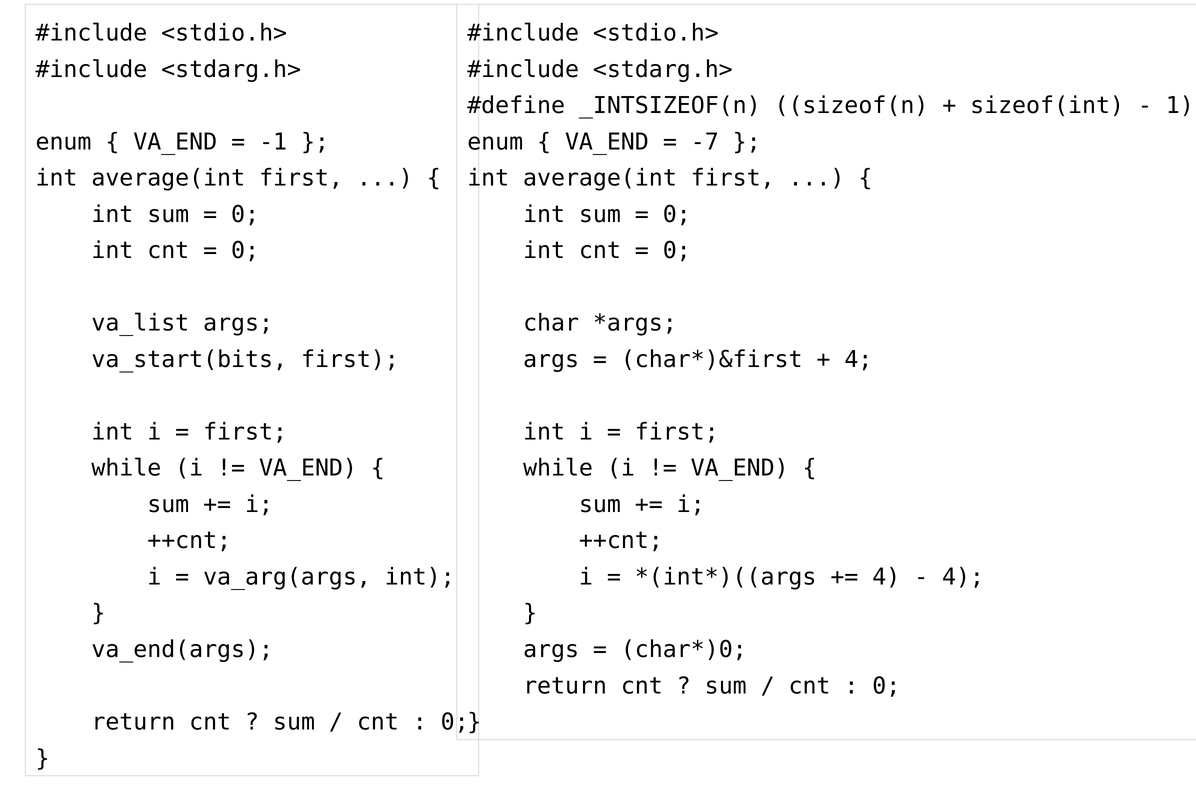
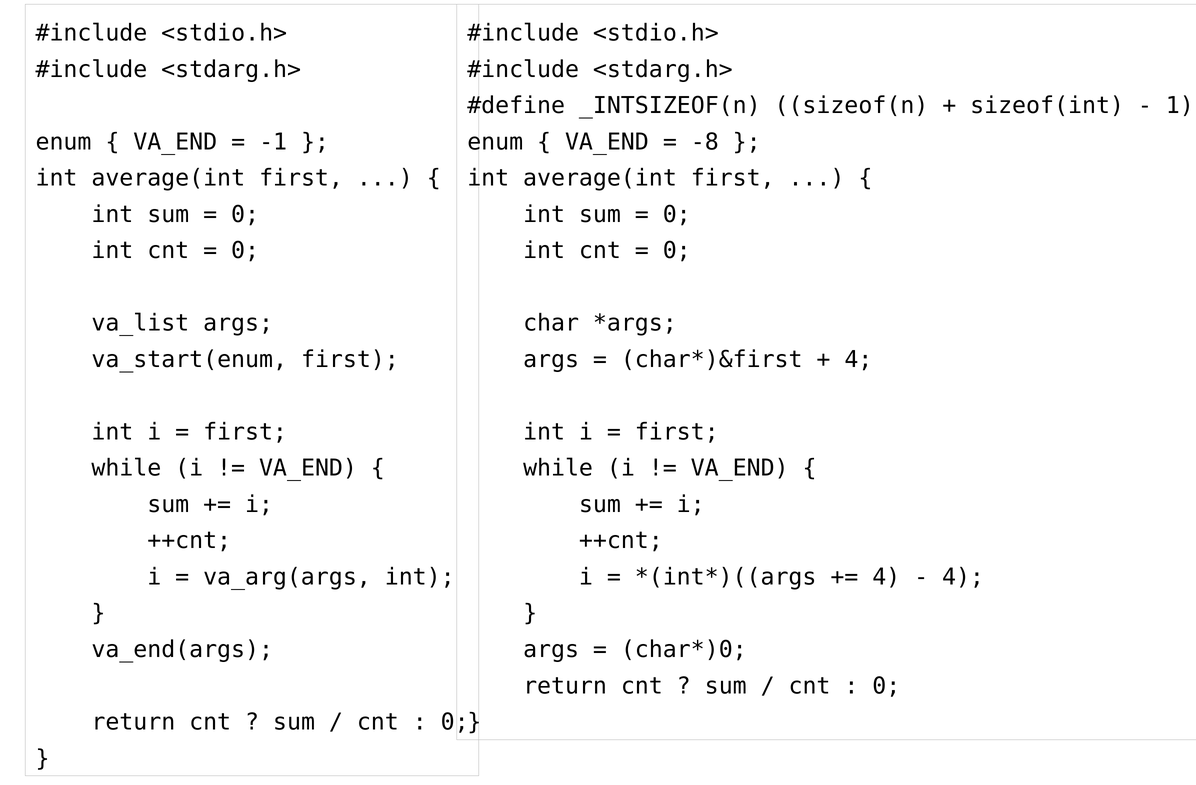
-7: -7 -> -8
va_start(bits: va_start(bits -> va_start(enum
